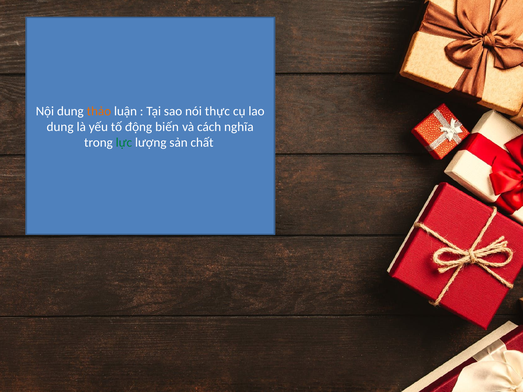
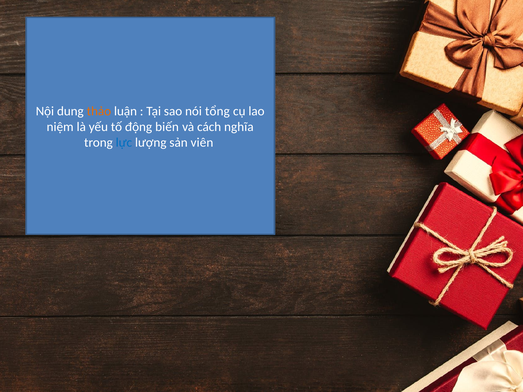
thực: thực -> tổng
dung at (60, 127): dung -> niệm
lực colour: green -> blue
chất: chất -> viên
